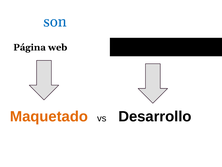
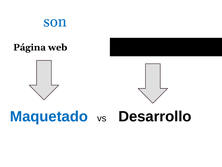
Maquetado colour: orange -> blue
